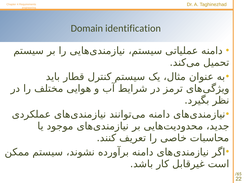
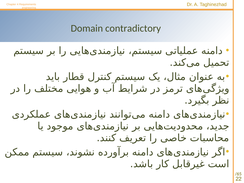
identification: identification -> contradictory
